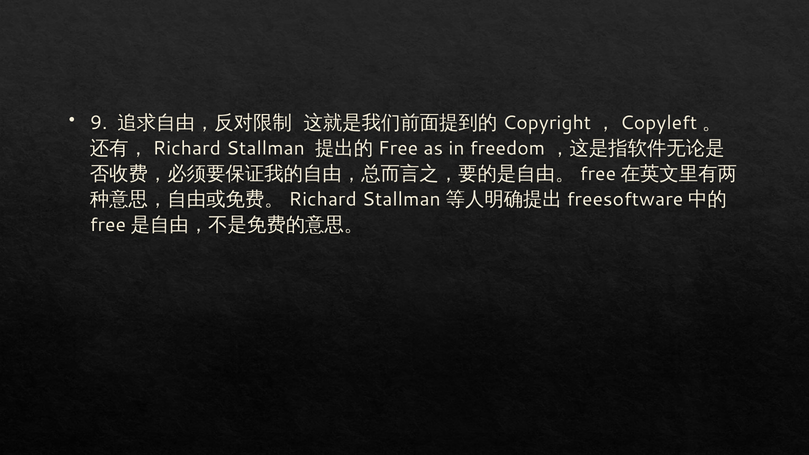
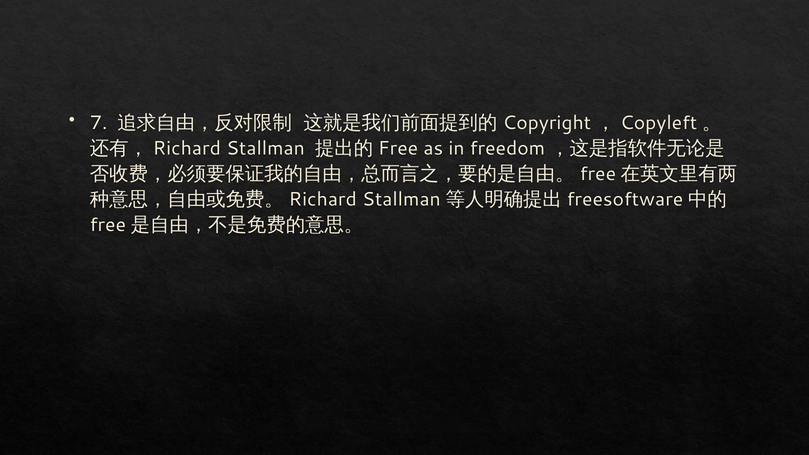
9: 9 -> 7
